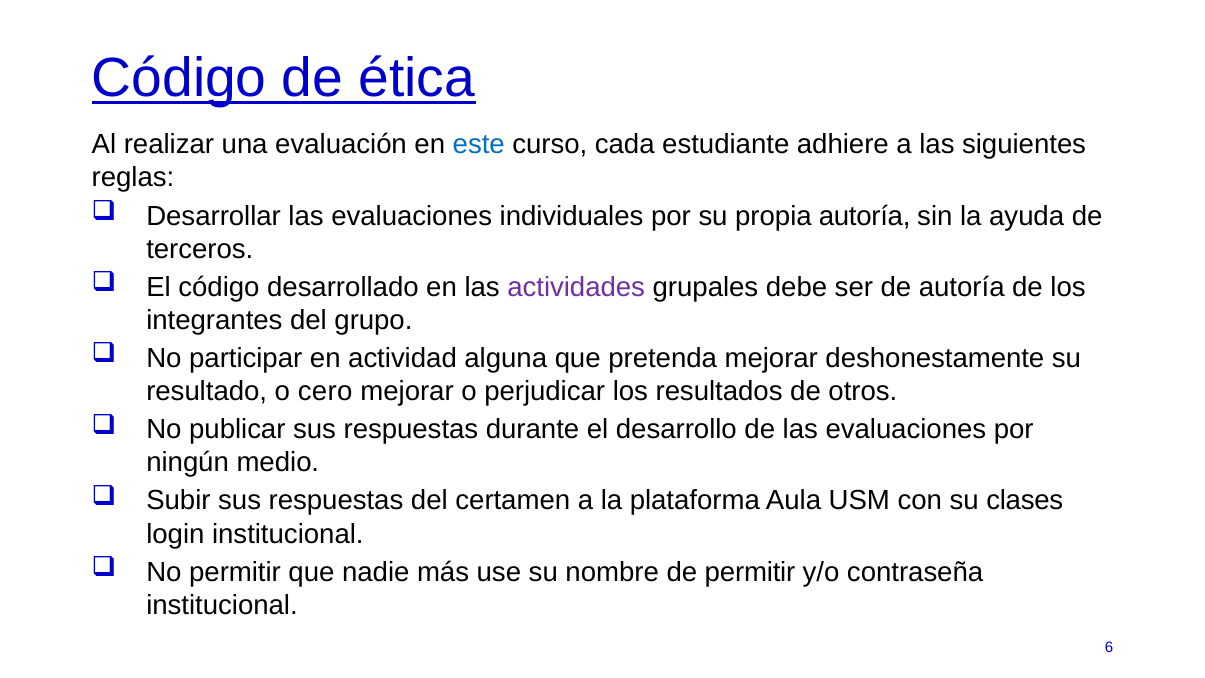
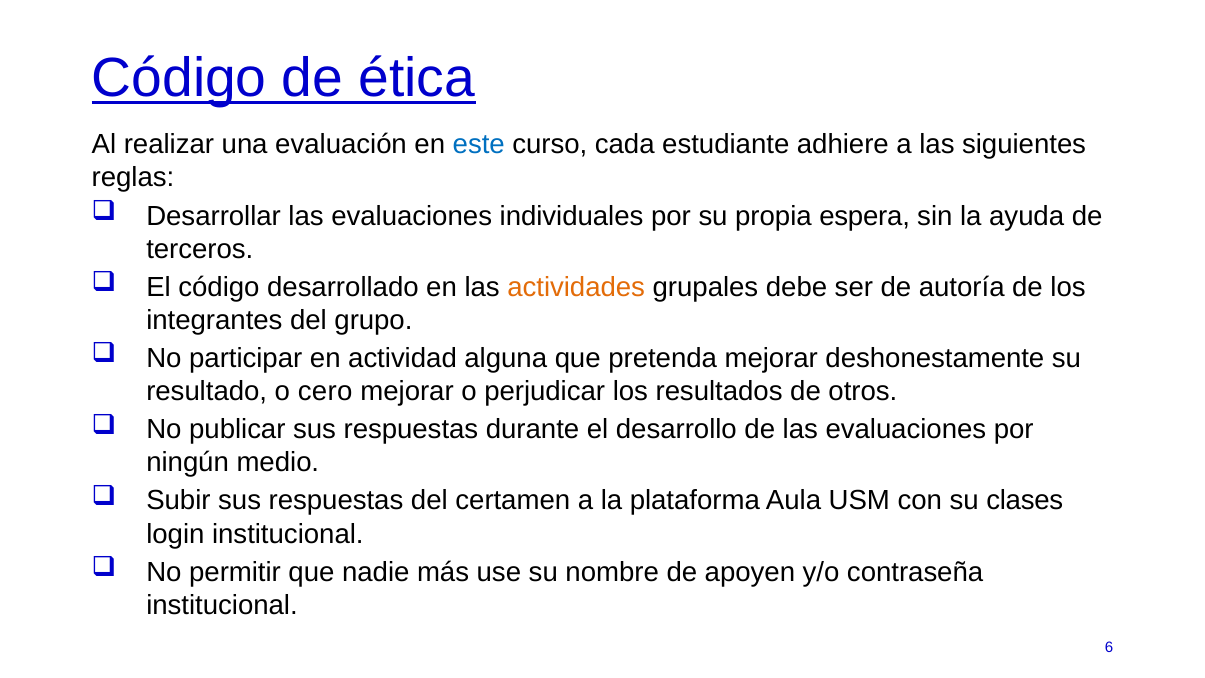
propia autoría: autoría -> espera
actividades colour: purple -> orange
de permitir: permitir -> apoyen
